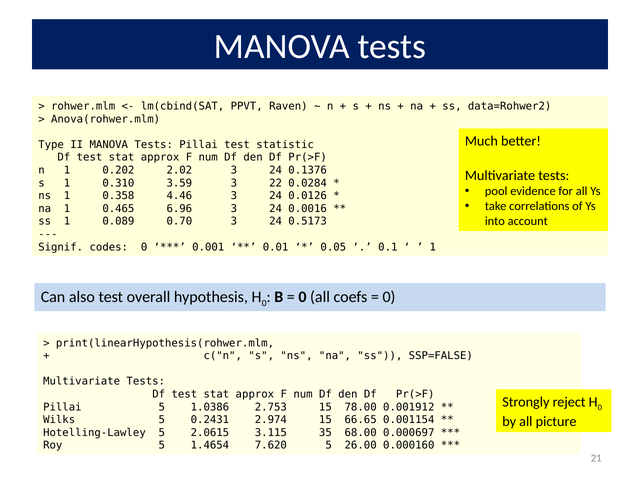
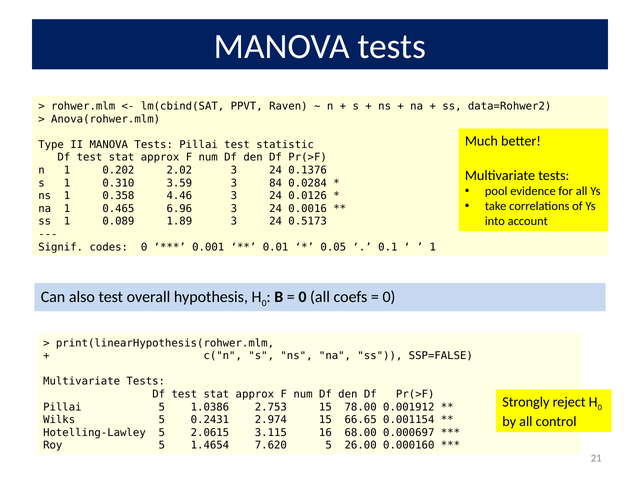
22: 22 -> 84
0.70: 0.70 -> 1.89
picture: picture -> control
35: 35 -> 16
